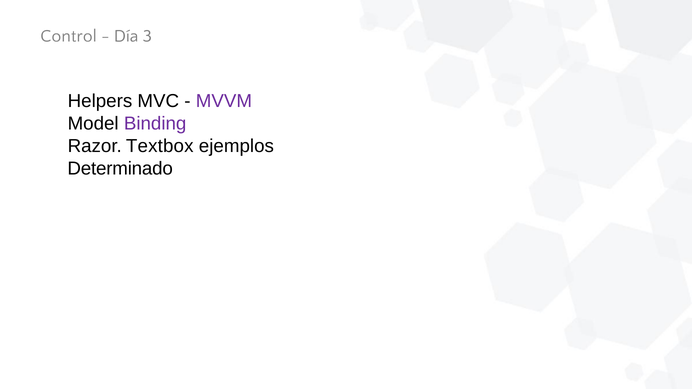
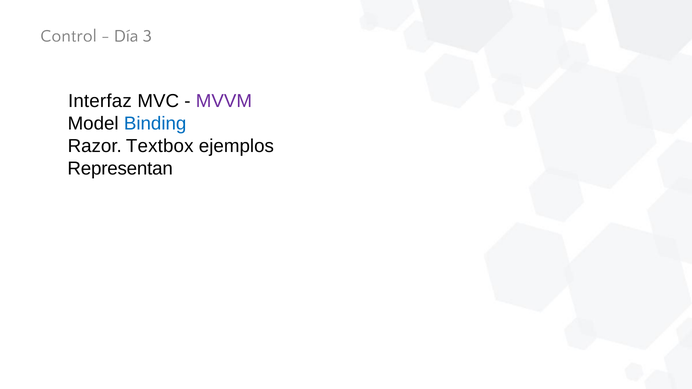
Helpers: Helpers -> Interfaz
Binding colour: purple -> blue
Determinado: Determinado -> Representan
